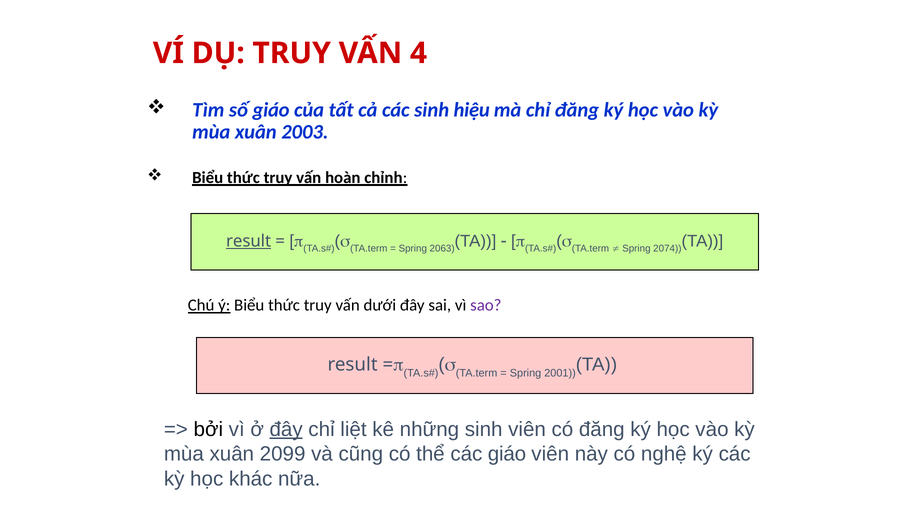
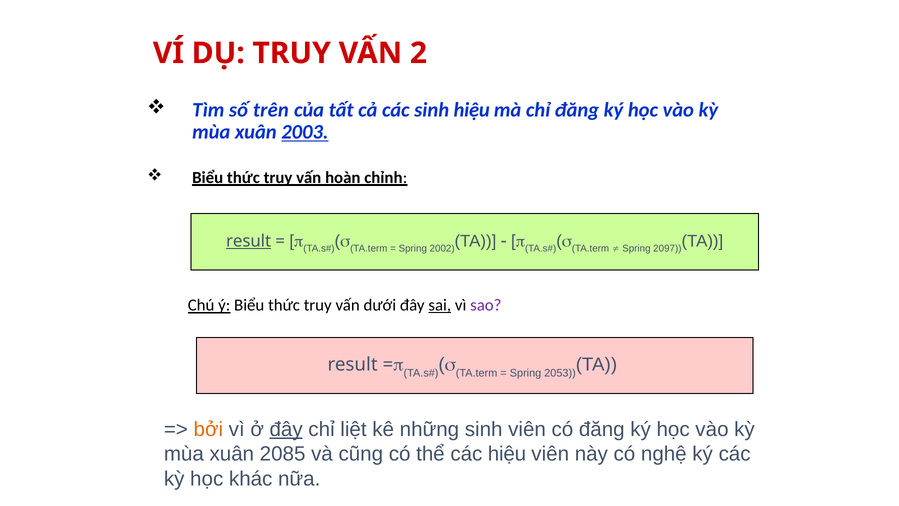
4: 4 -> 2
số giáo: giáo -> trên
2003 underline: none -> present
2063: 2063 -> 2002
2074: 2074 -> 2097
sai underline: none -> present
2001: 2001 -> 2053
bởi colour: black -> orange
2099: 2099 -> 2085
các giáo: giáo -> hiệu
